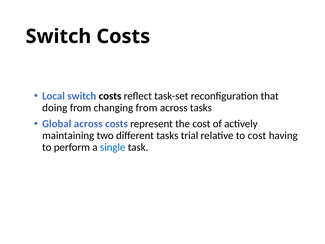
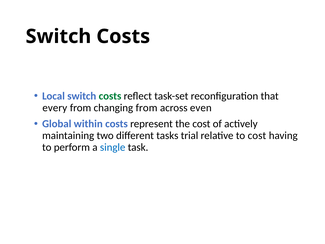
costs at (110, 96) colour: black -> green
doing: doing -> every
across tasks: tasks -> even
Global across: across -> within
